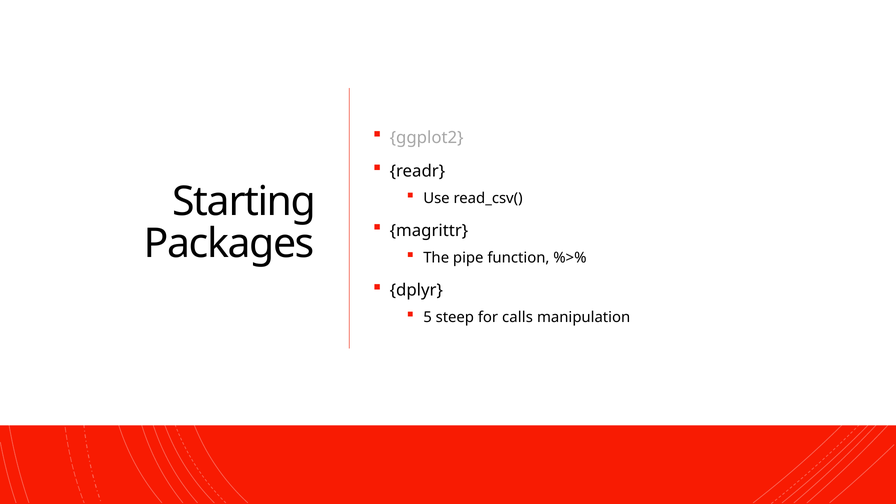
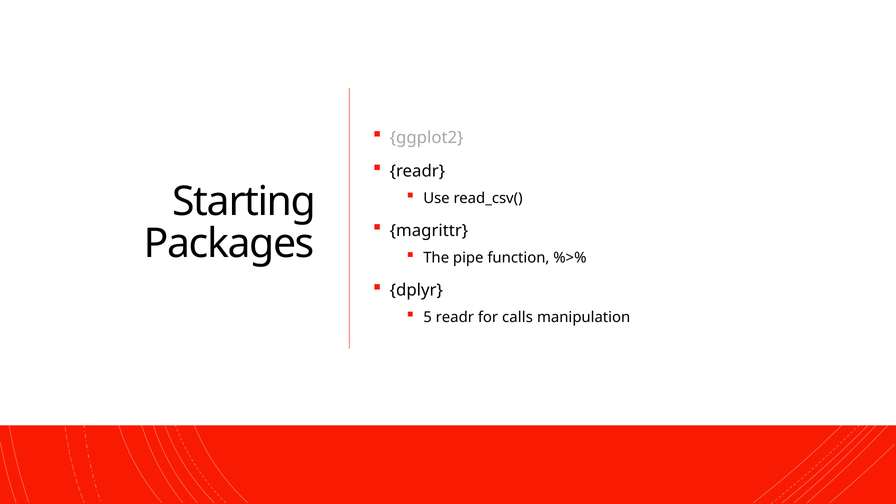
5 steep: steep -> readr
